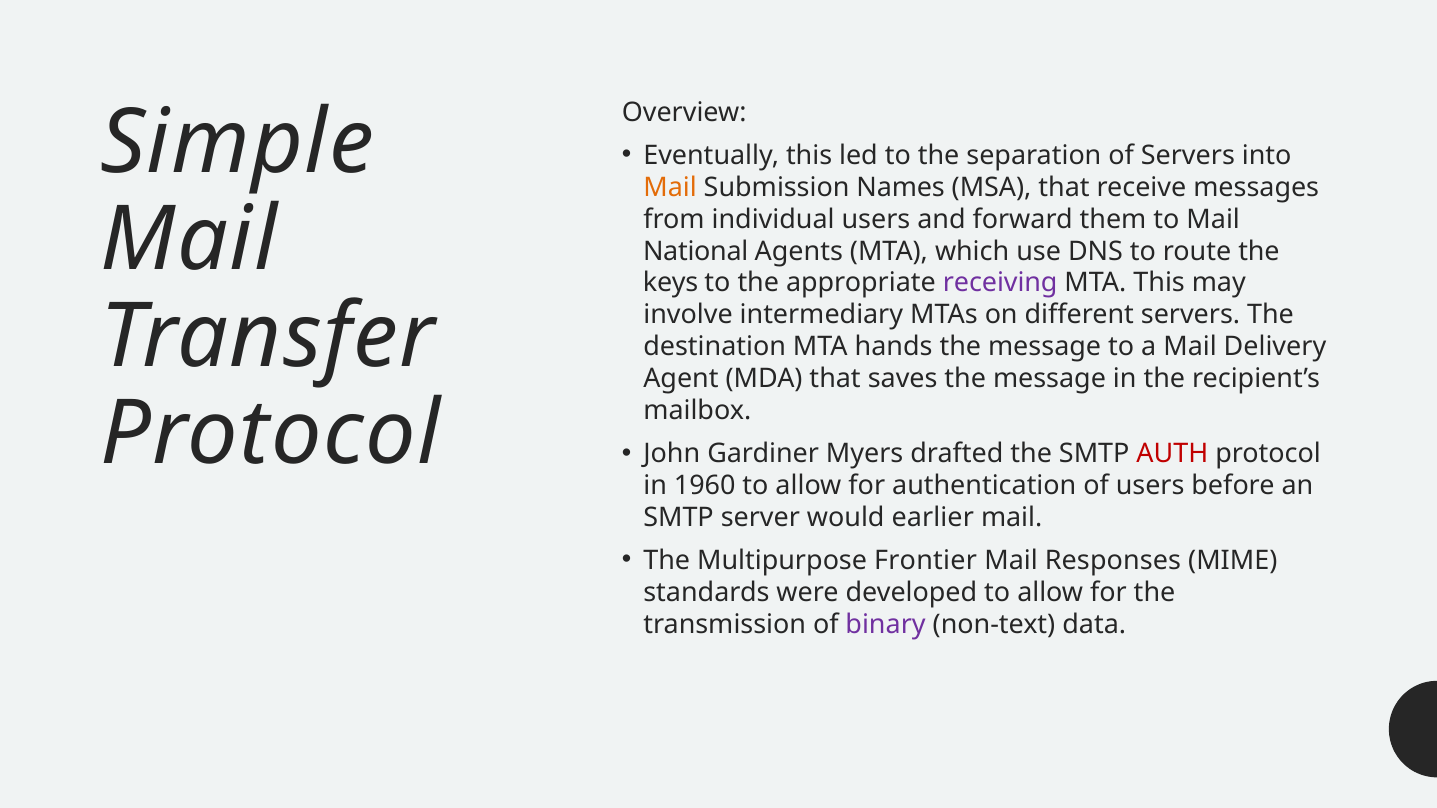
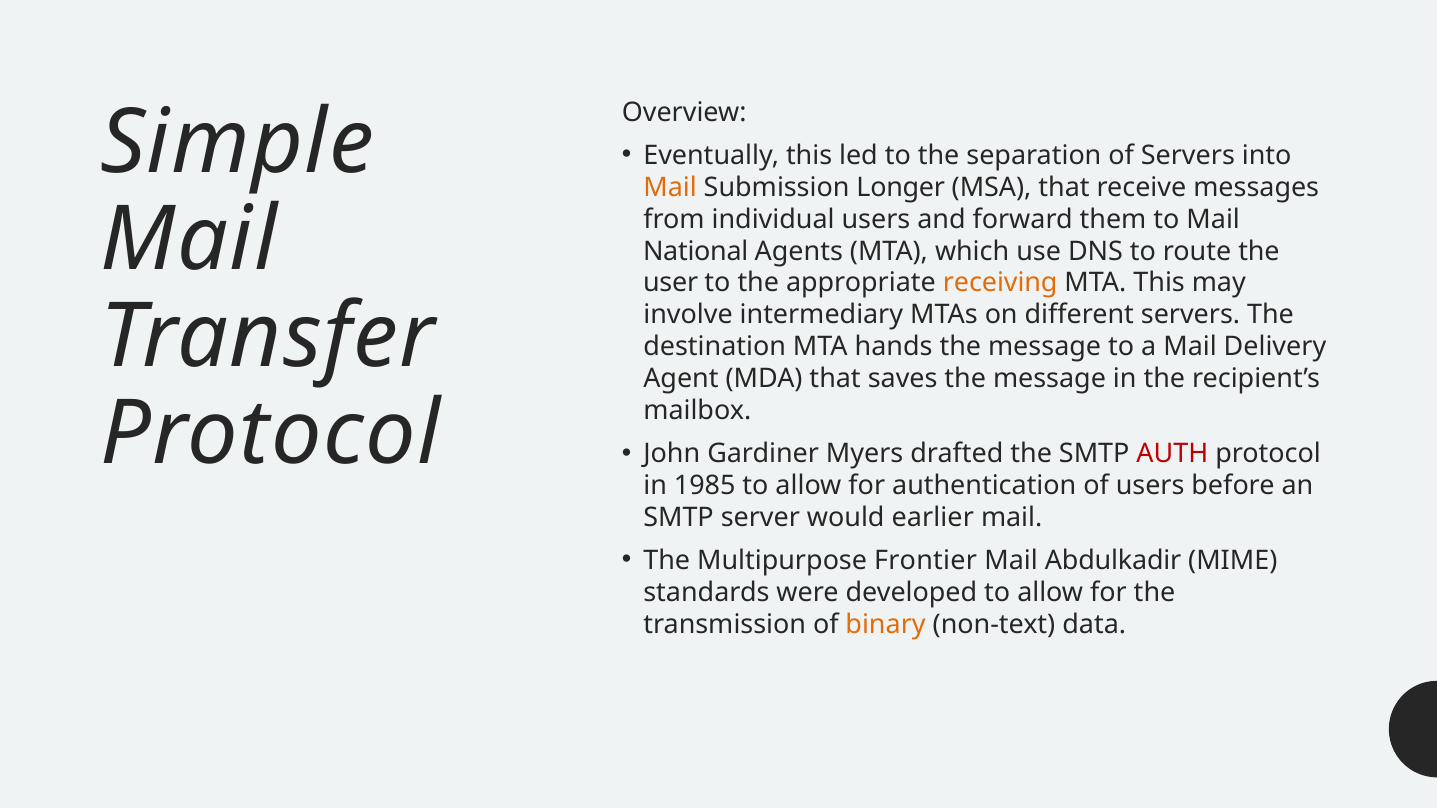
Names: Names -> Longer
keys: keys -> user
receiving colour: purple -> orange
1960: 1960 -> 1985
Responses: Responses -> Abdulkadir
binary colour: purple -> orange
